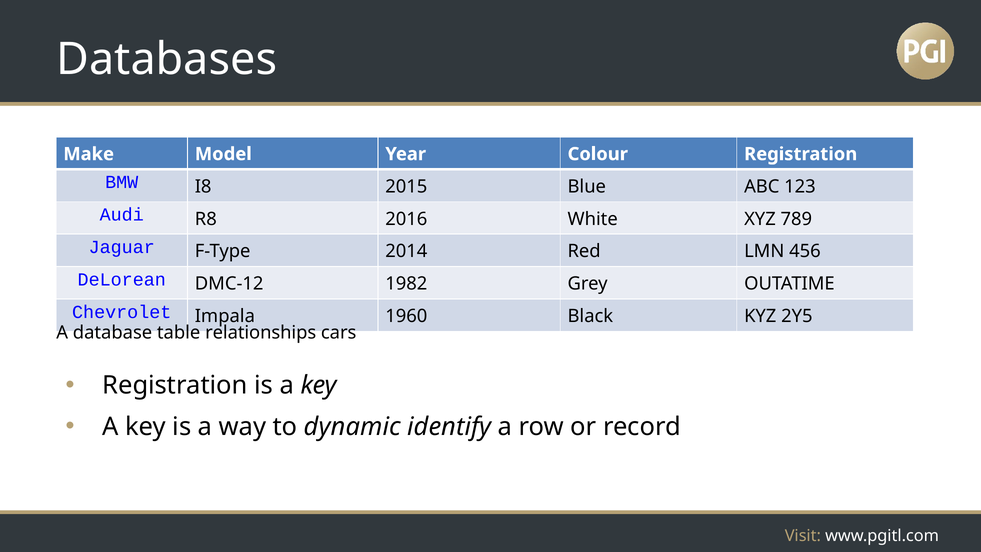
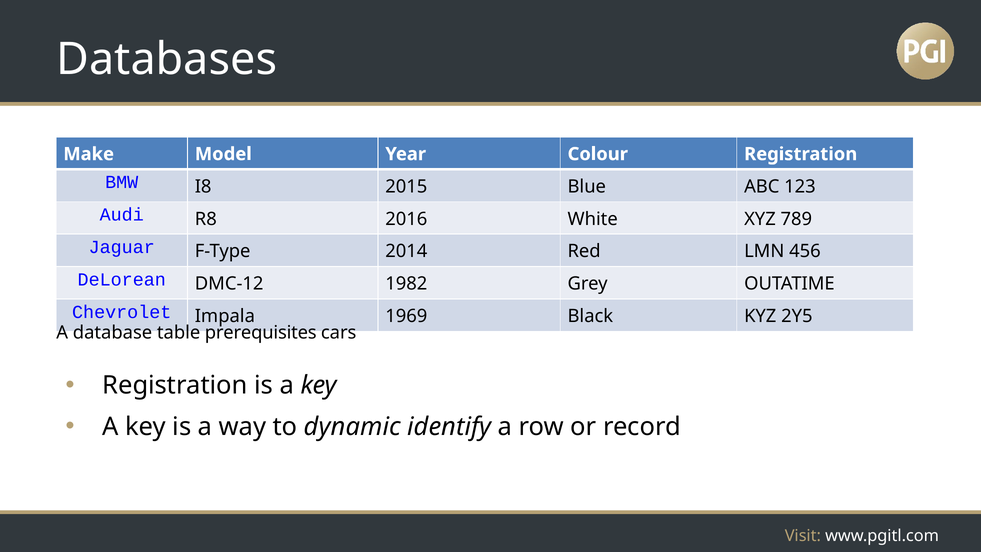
1960: 1960 -> 1969
relationships: relationships -> prerequisites
